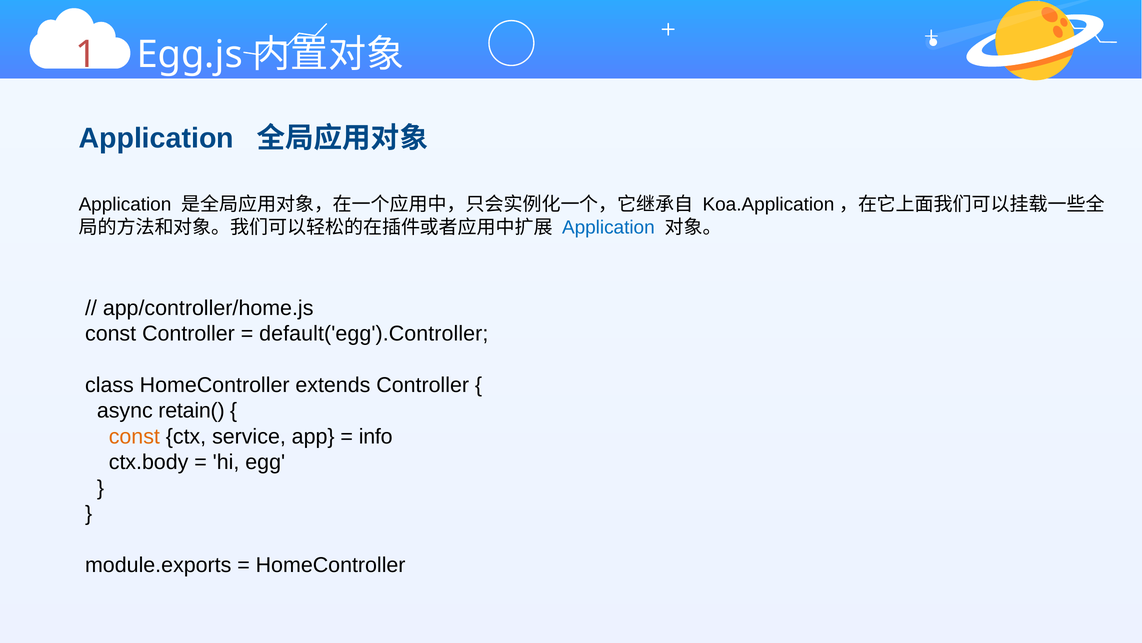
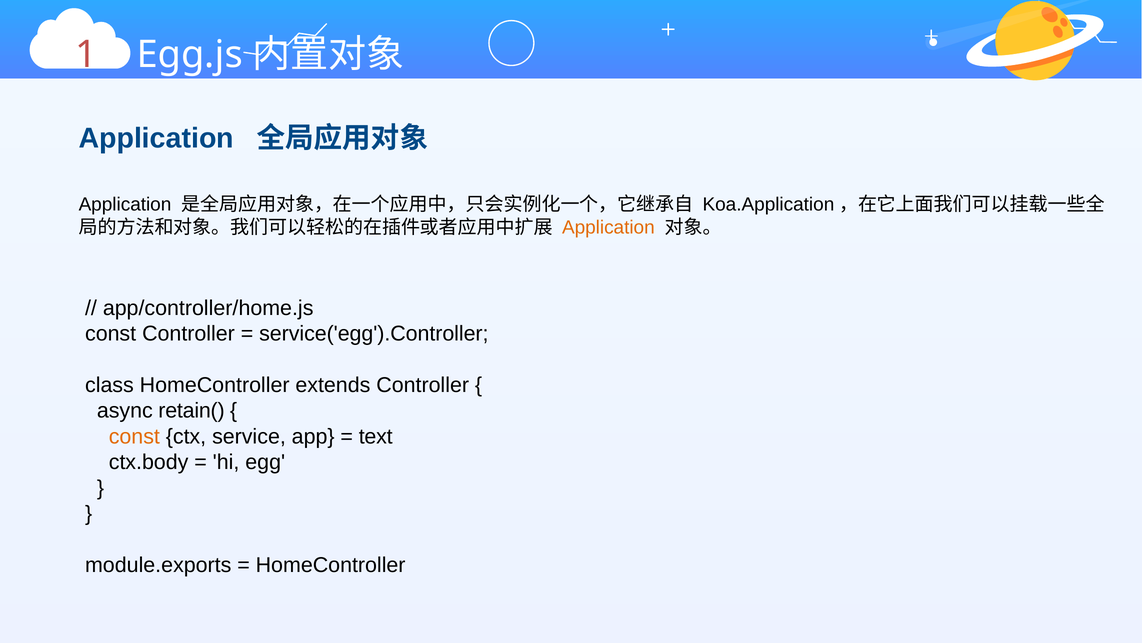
Application at (608, 227) colour: blue -> orange
default('egg').Controller: default('egg').Controller -> service('egg').Controller
info: info -> text
